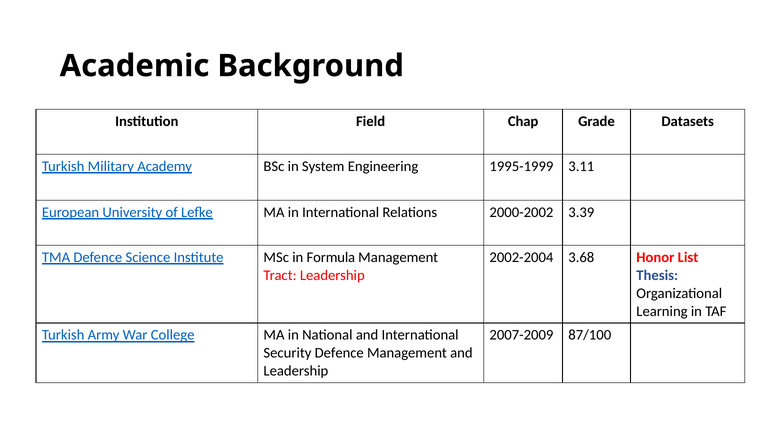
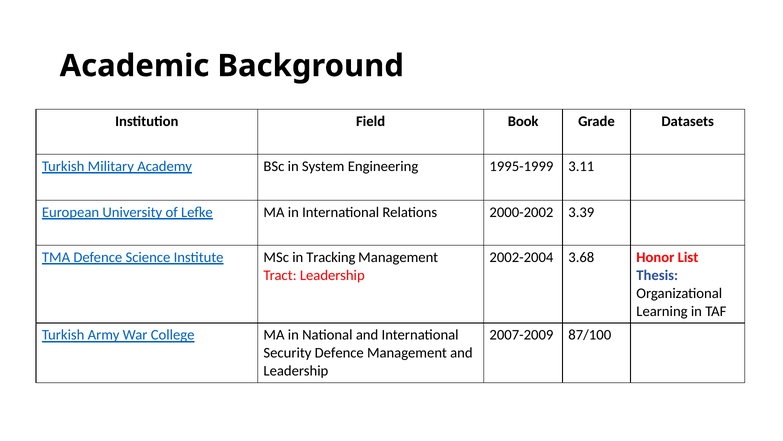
Chap: Chap -> Book
Formula: Formula -> Tracking
